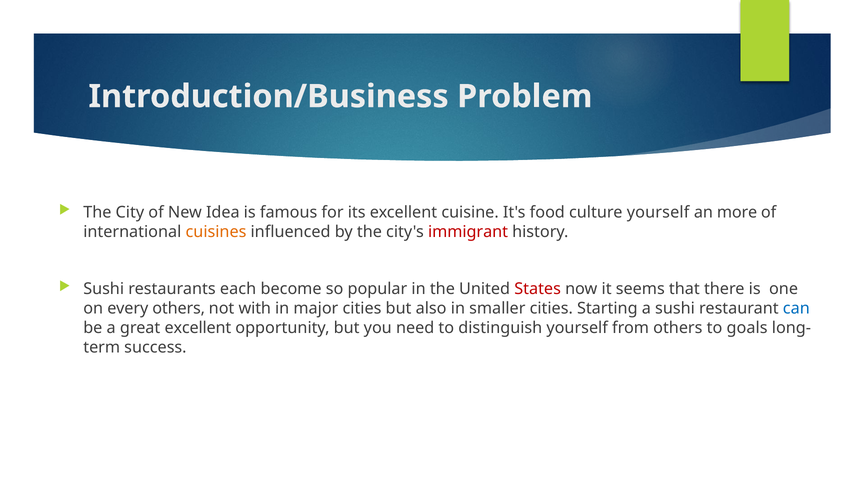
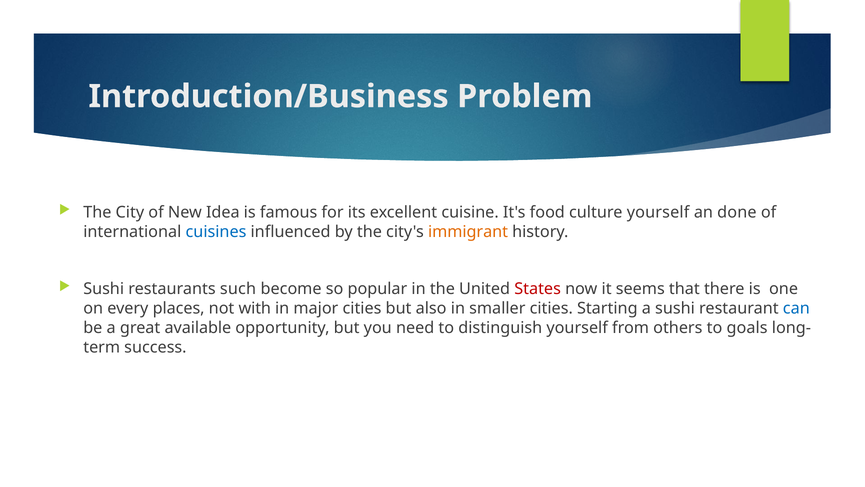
more: more -> done
cuisines colour: orange -> blue
immigrant colour: red -> orange
each: each -> such
every others: others -> places
great excellent: excellent -> available
